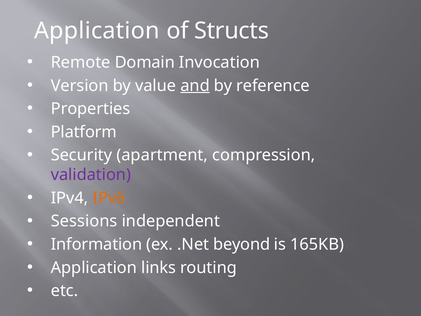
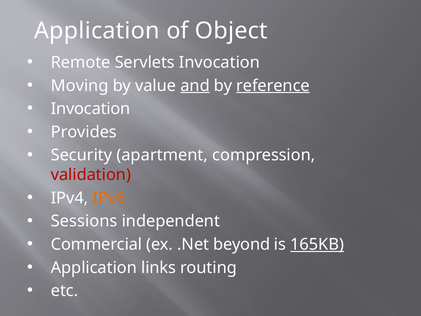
Structs: Structs -> Object
Domain: Domain -> Servlets
Version: Version -> Moving
reference underline: none -> present
Properties at (91, 109): Properties -> Invocation
Platform: Platform -> Provides
validation colour: purple -> red
Information: Information -> Commercial
165KB underline: none -> present
